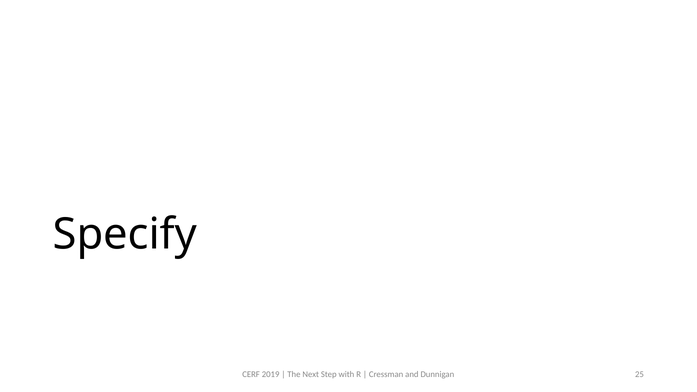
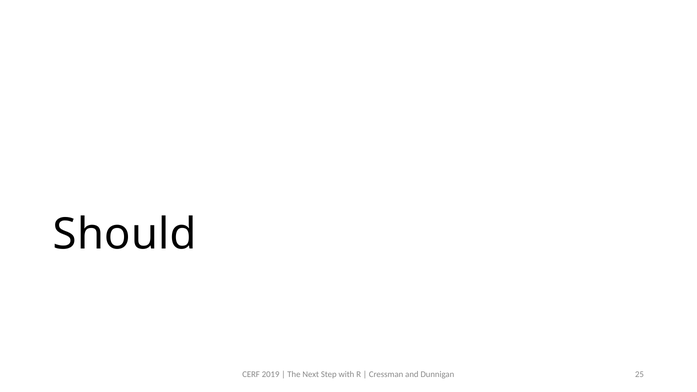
Specify: Specify -> Should
